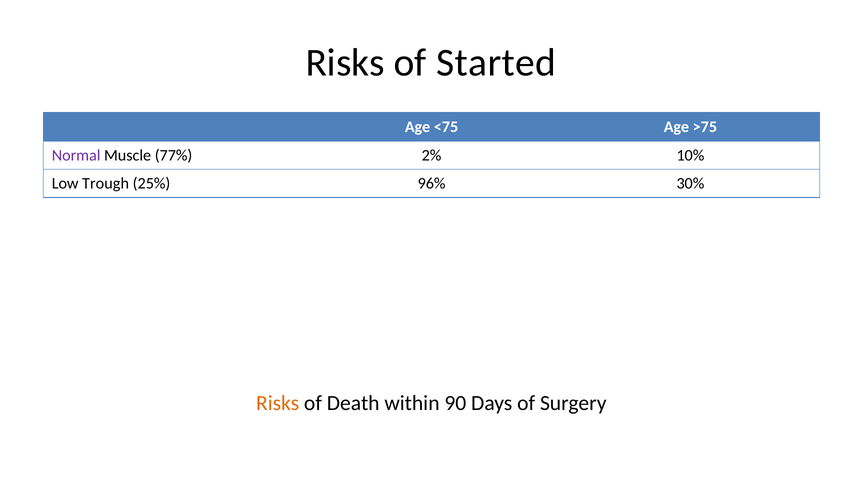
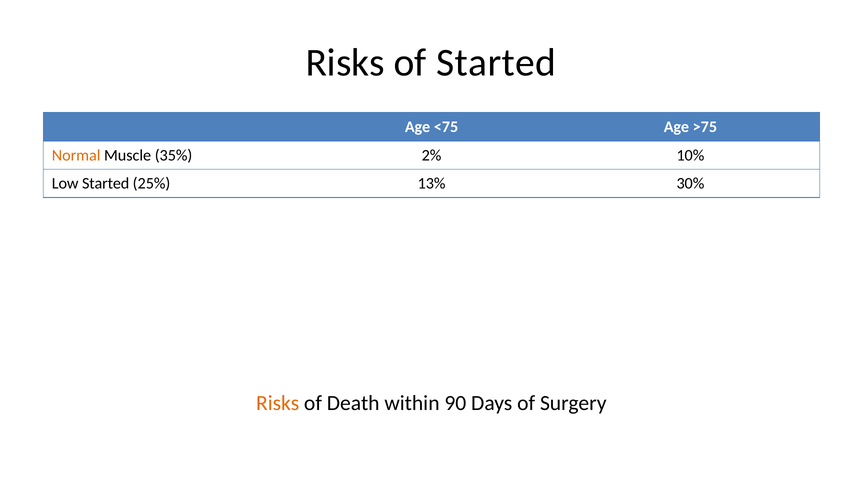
Normal colour: purple -> orange
77%: 77% -> 35%
Low Trough: Trough -> Started
96%: 96% -> 13%
